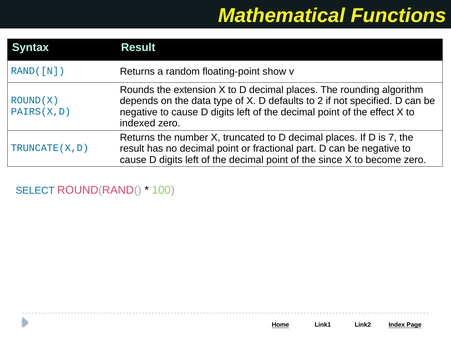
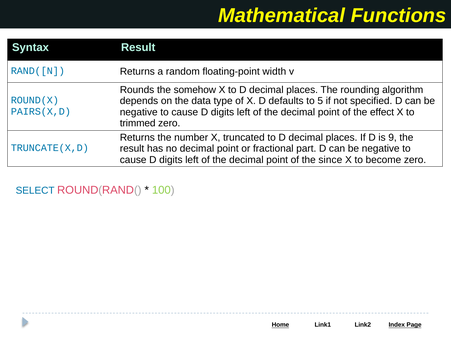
show: show -> width
extension: extension -> somehow
2: 2 -> 5
indexed: indexed -> trimmed
7: 7 -> 9
